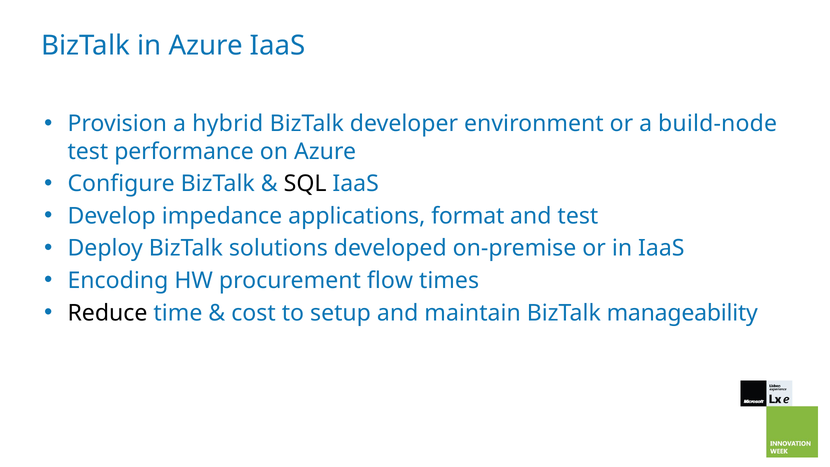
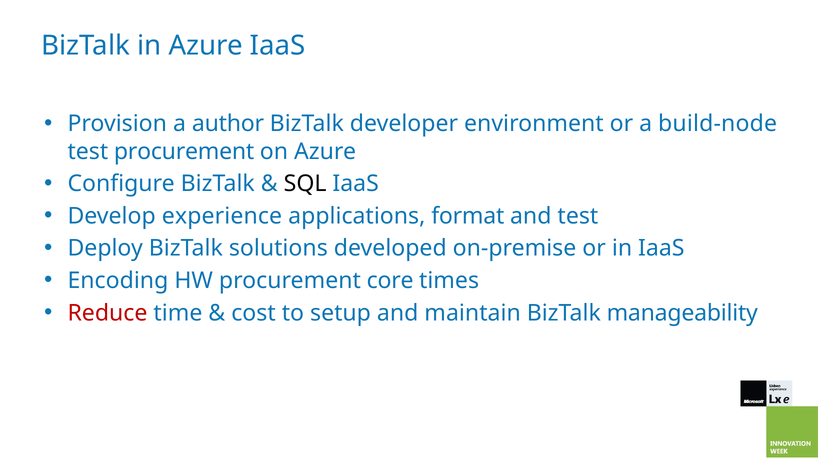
hybrid: hybrid -> author
test performance: performance -> procurement
impedance: impedance -> experience
flow: flow -> core
Reduce colour: black -> red
